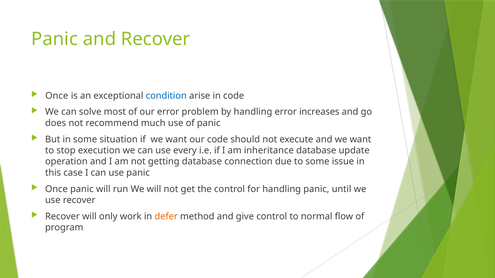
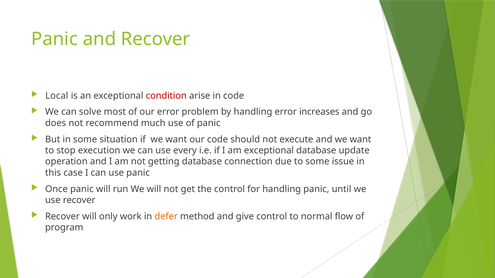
Once at (57, 96): Once -> Local
condition colour: blue -> red
am inheritance: inheritance -> exceptional
